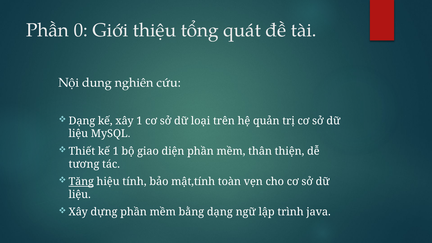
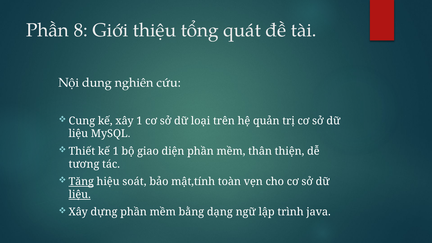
0: 0 -> 8
Dạng at (82, 121): Dạng -> Cung
tính: tính -> soát
liệu at (80, 195) underline: none -> present
